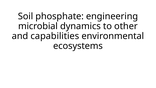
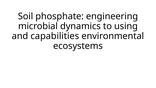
other: other -> using
